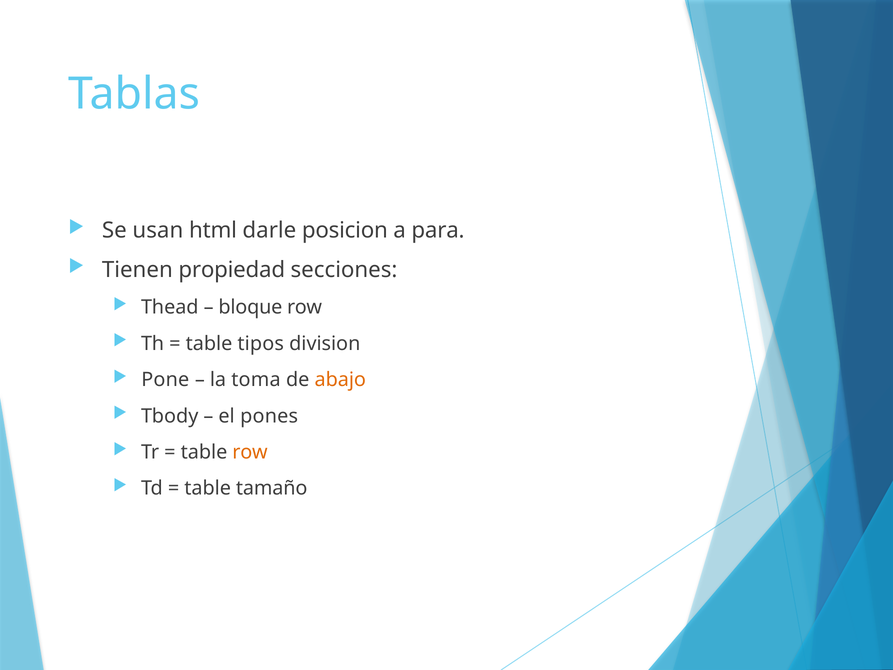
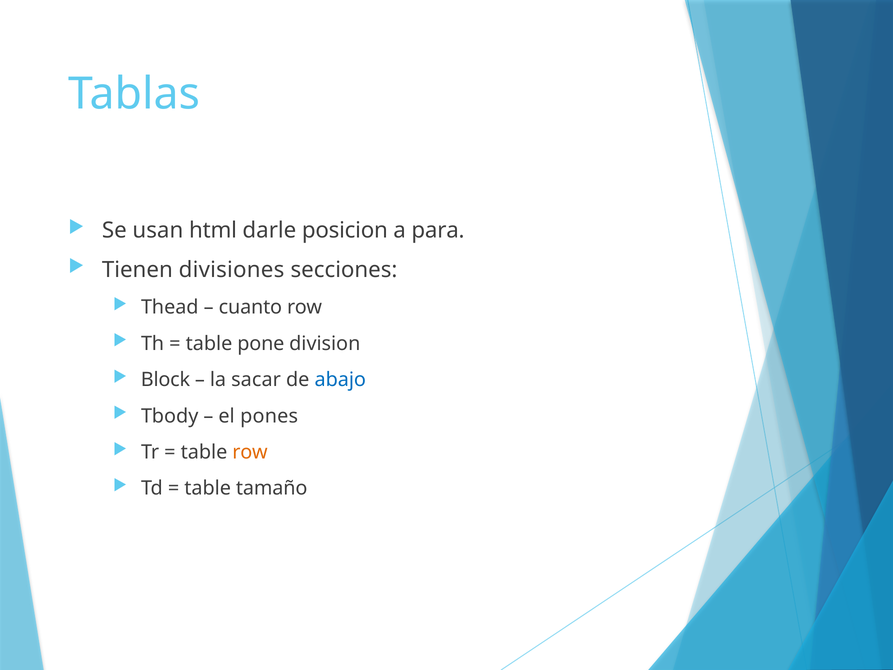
propiedad: propiedad -> divisiones
bloque: bloque -> cuanto
tipos: tipos -> pone
Pone: Pone -> Block
toma: toma -> sacar
abajo colour: orange -> blue
